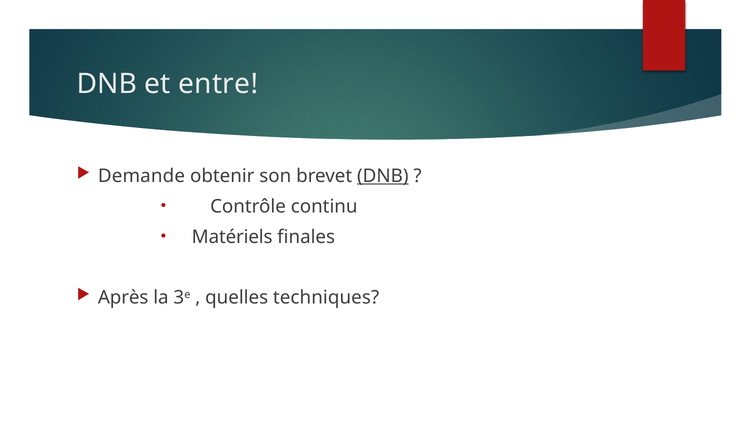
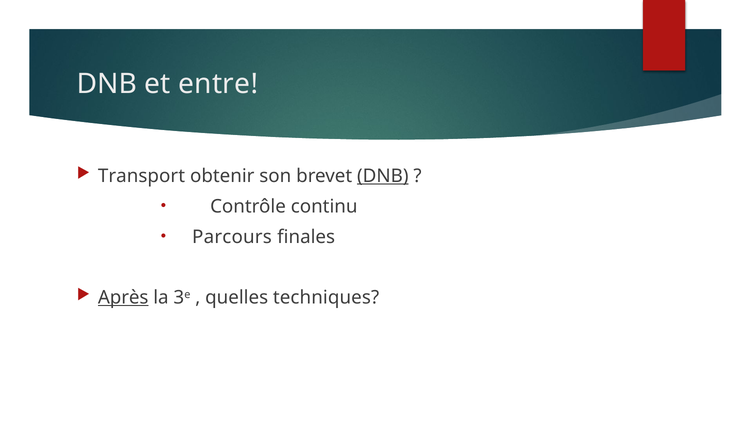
Demande: Demande -> Transport
Matériels: Matériels -> Parcours
Après underline: none -> present
